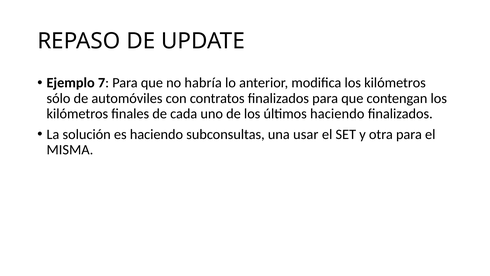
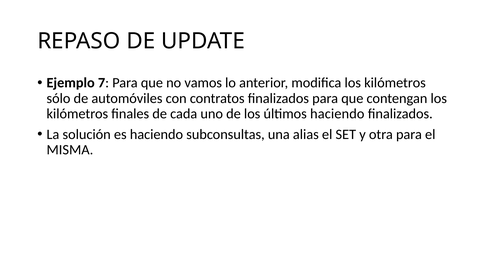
habría: habría -> vamos
usar: usar -> alias
